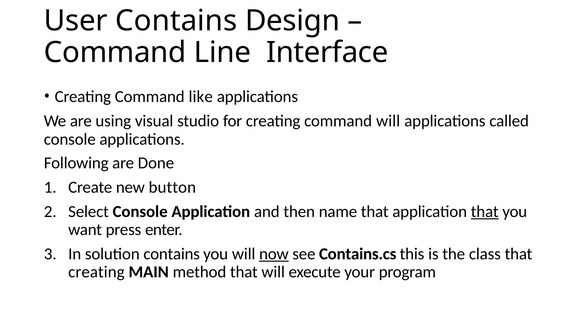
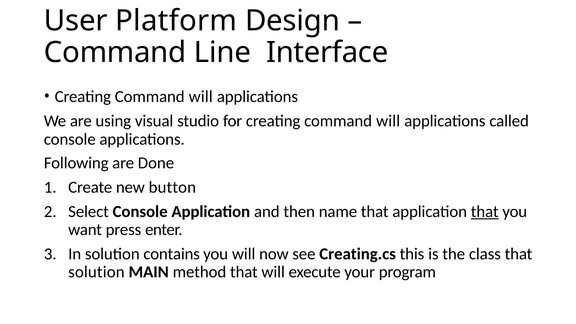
User Contains: Contains -> Platform
like at (201, 97): like -> will
now underline: present -> none
Contains.cs: Contains.cs -> Creating.cs
creating at (96, 272): creating -> solution
